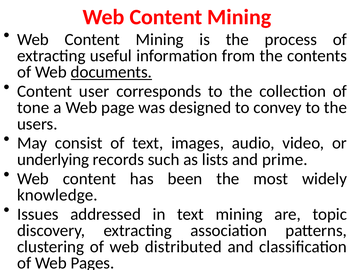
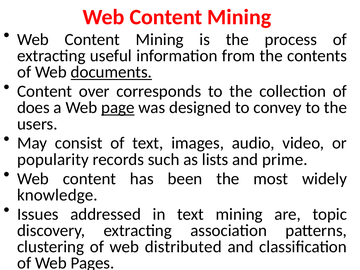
user: user -> over
tone: tone -> does
page underline: none -> present
underlying: underlying -> popularity
